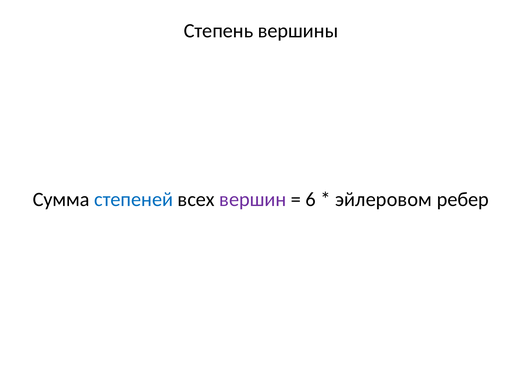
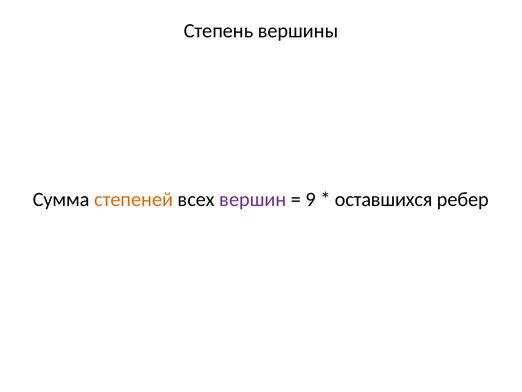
степеней colour: blue -> orange
6: 6 -> 9
эйлеровом: эйлеровом -> оставшихся
